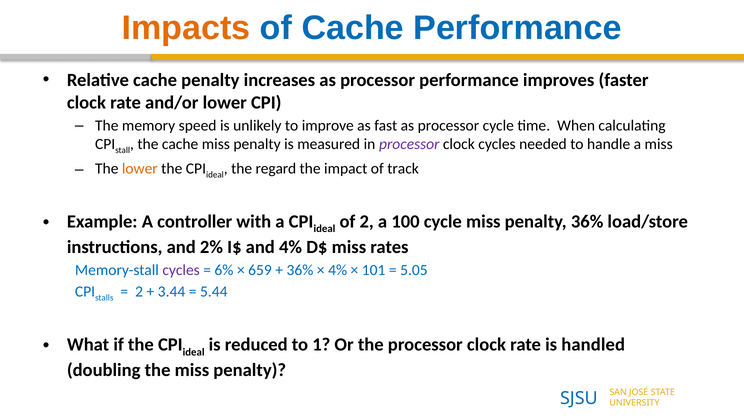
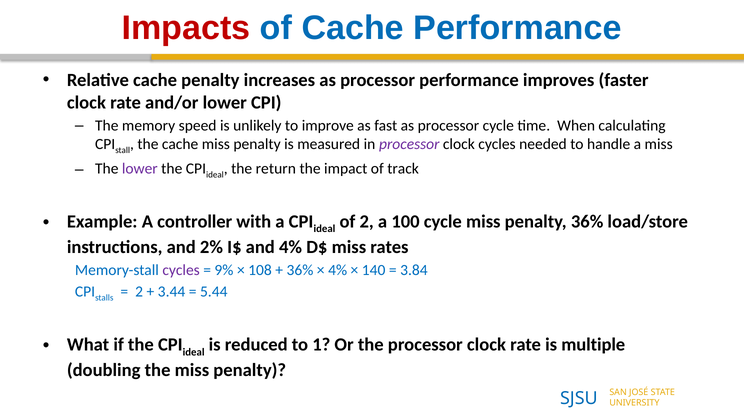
Impacts colour: orange -> red
lower at (140, 169) colour: orange -> purple
regard: regard -> return
6%: 6% -> 9%
659: 659 -> 108
101: 101 -> 140
5.05: 5.05 -> 3.84
handled: handled -> multiple
